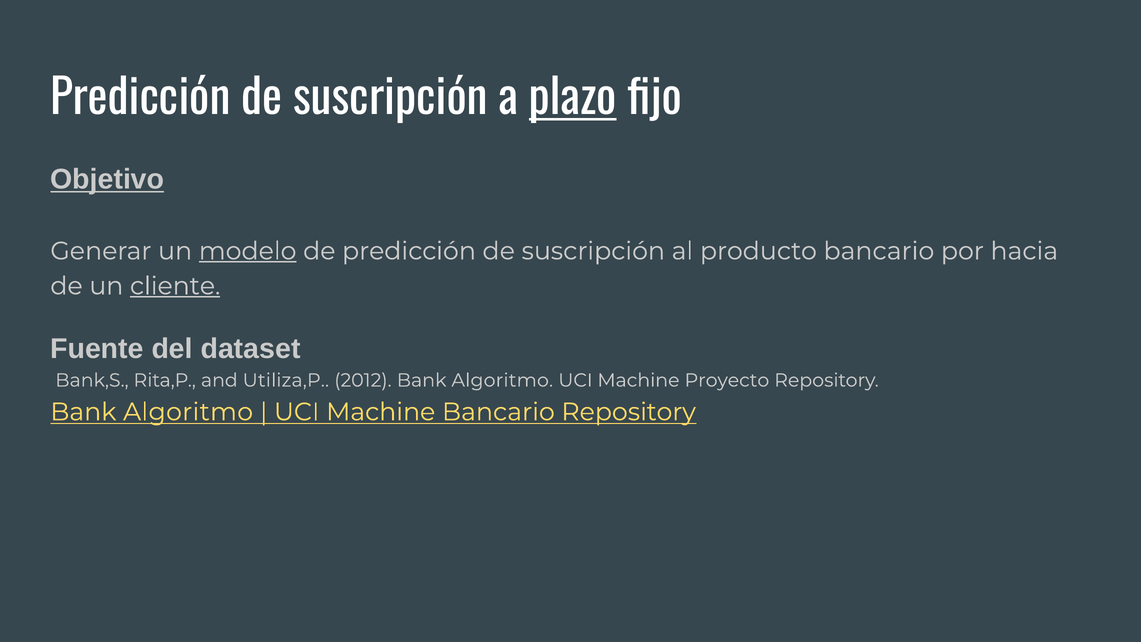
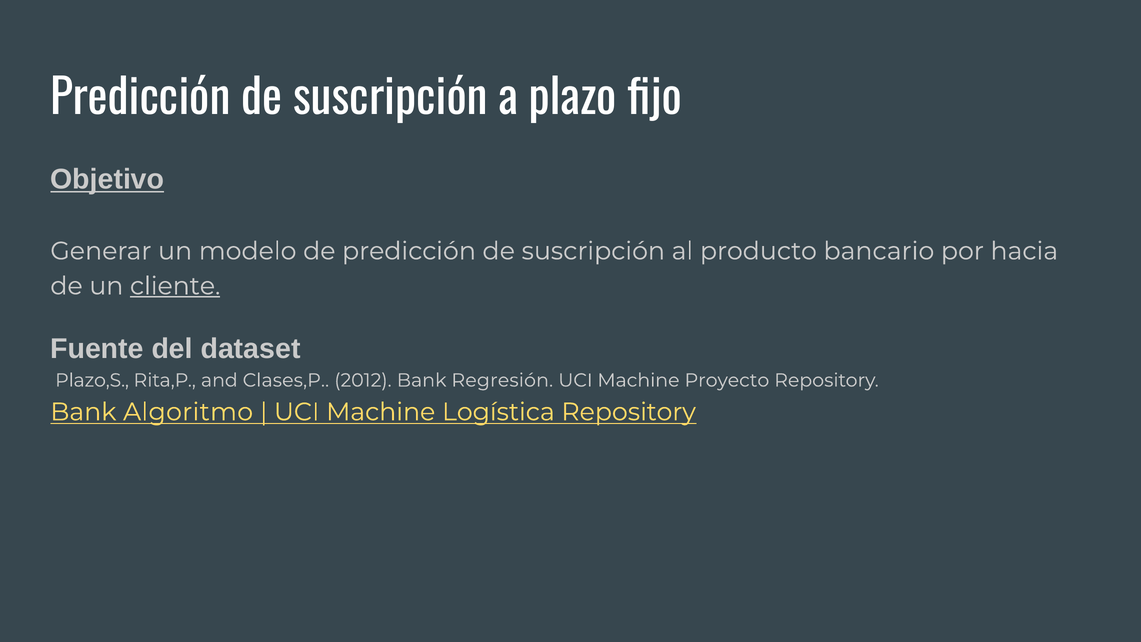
plazo underline: present -> none
modelo underline: present -> none
Bank,S: Bank,S -> Plazo,S
Utiliza,P: Utiliza,P -> Clases,P
2012 Bank Algoritmo: Algoritmo -> Regresión
Machine Bancario: Bancario -> Logística
